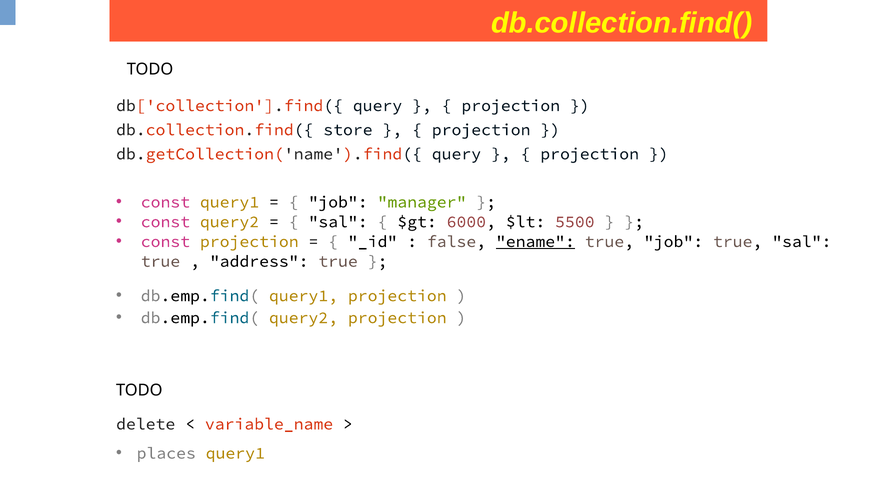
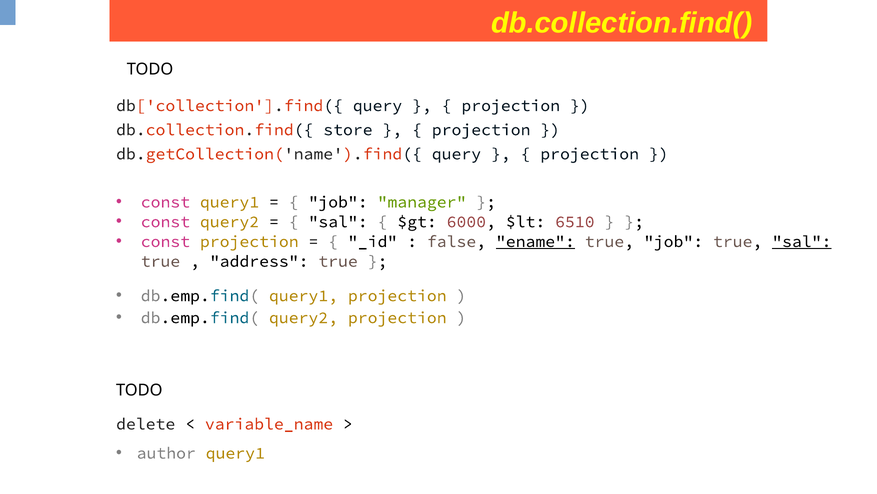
5500: 5500 -> 6510
sal at (802, 241) underline: none -> present
places: places -> author
